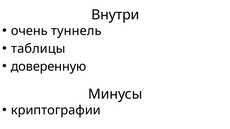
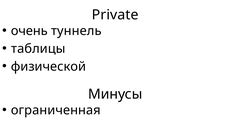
Внутри: Внутри -> Private
доверенную: доверенную -> физической
криптографии: криптографии -> ограниченная
